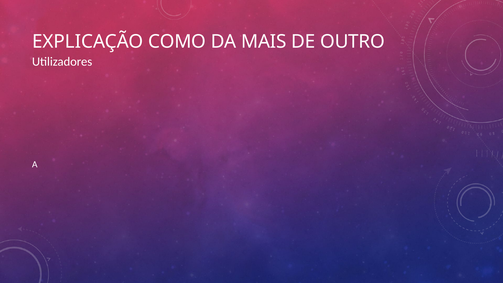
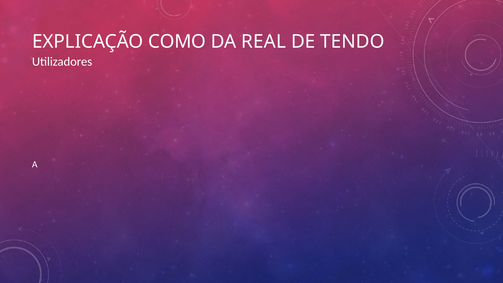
MAIS: MAIS -> REAL
OUTRO: OUTRO -> TENDO
